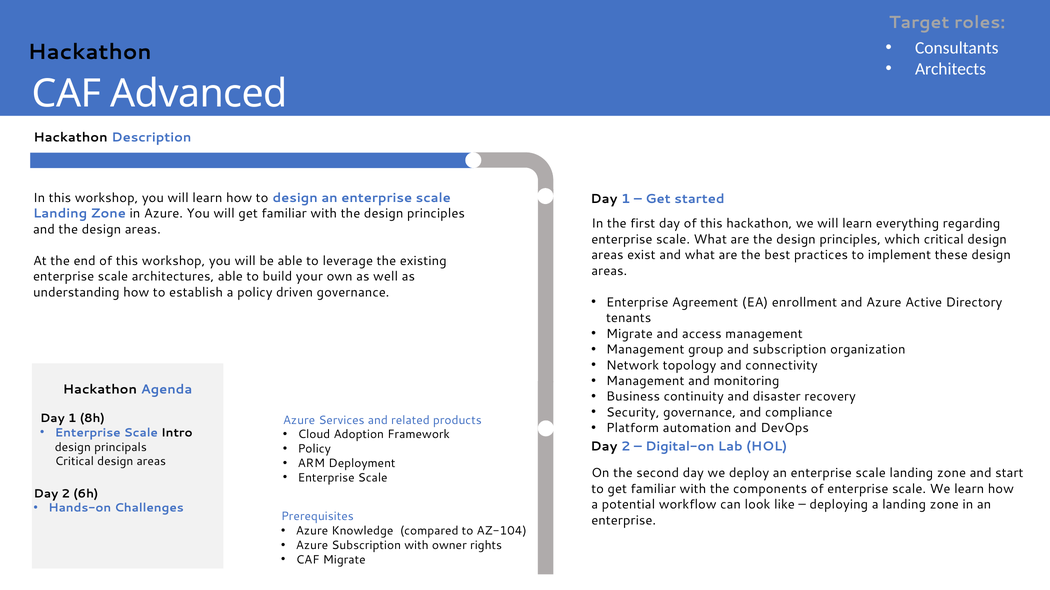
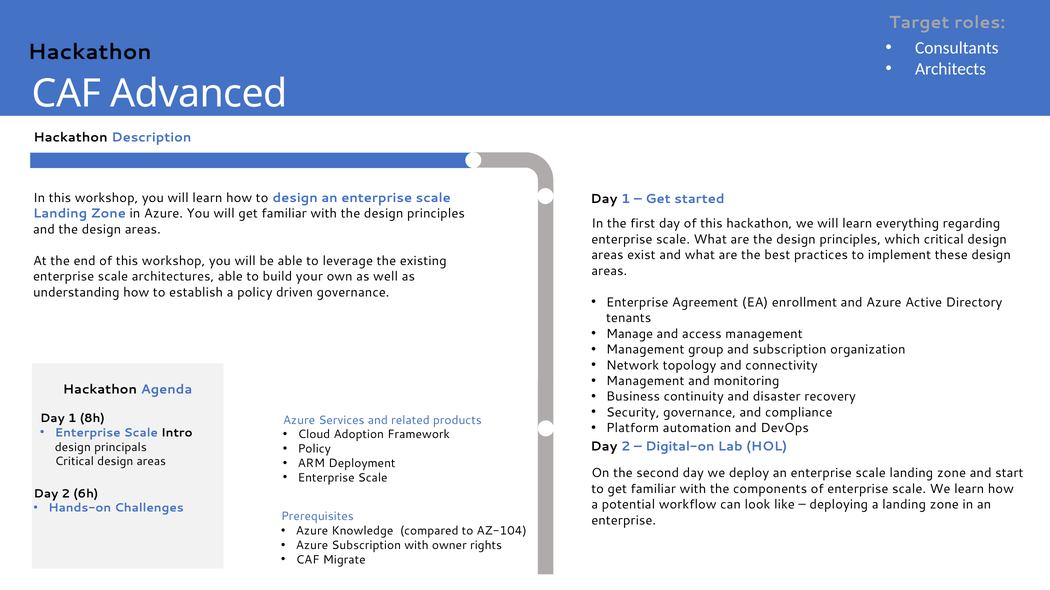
Migrate at (629, 334): Migrate -> Manage
